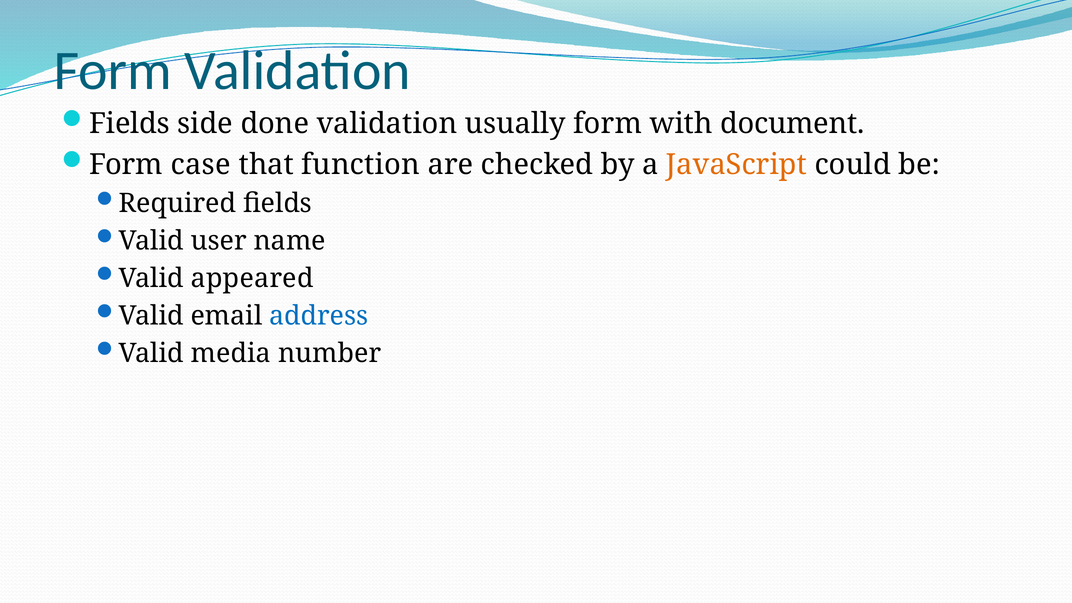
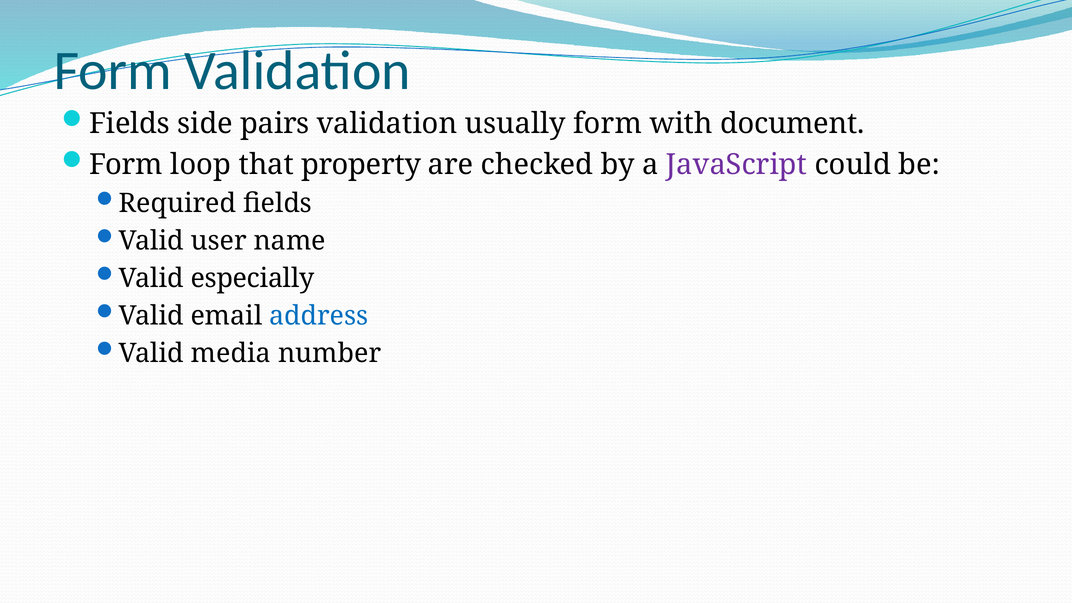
done: done -> pairs
case: case -> loop
function: function -> property
JavaScript colour: orange -> purple
appeared: appeared -> especially
